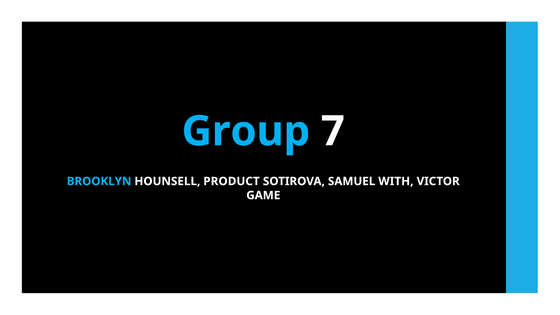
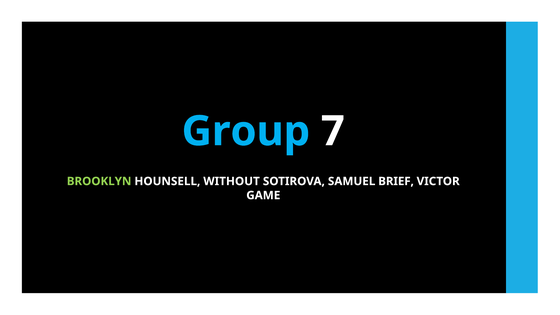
BROOKLYN colour: light blue -> light green
PRODUCT: PRODUCT -> WITHOUT
WITH: WITH -> BRIEF
